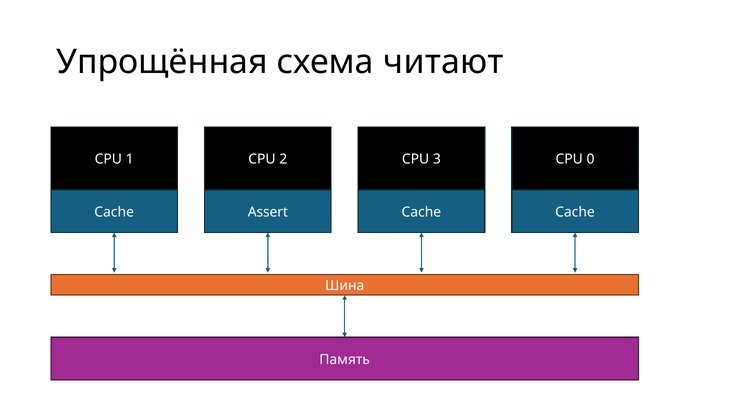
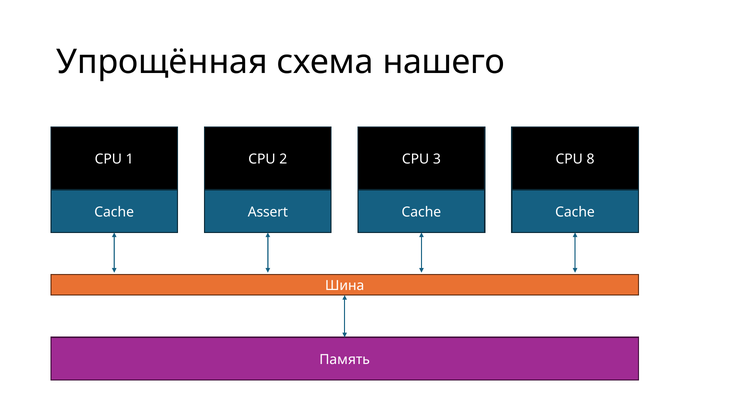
читают: читают -> нашего
0: 0 -> 8
